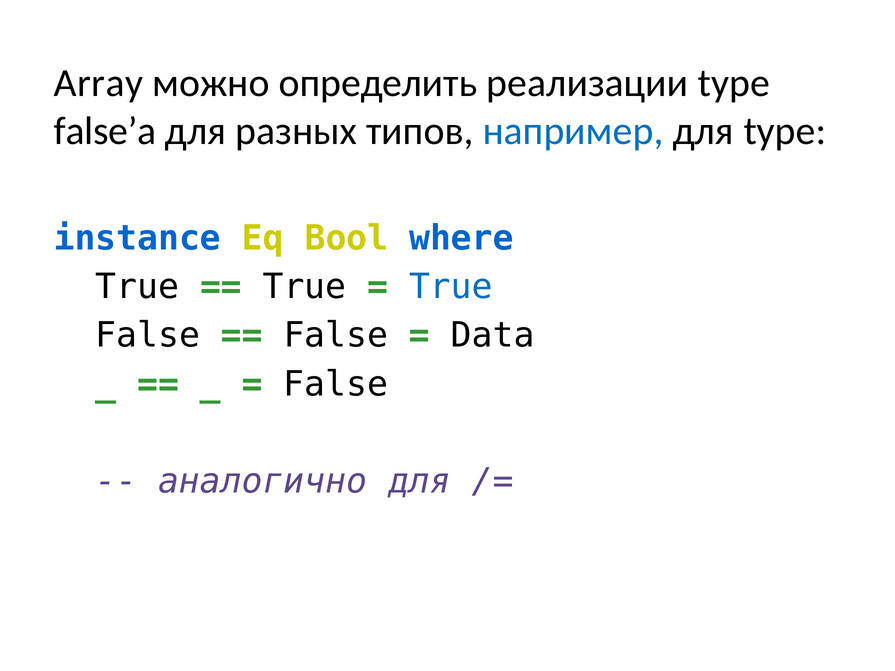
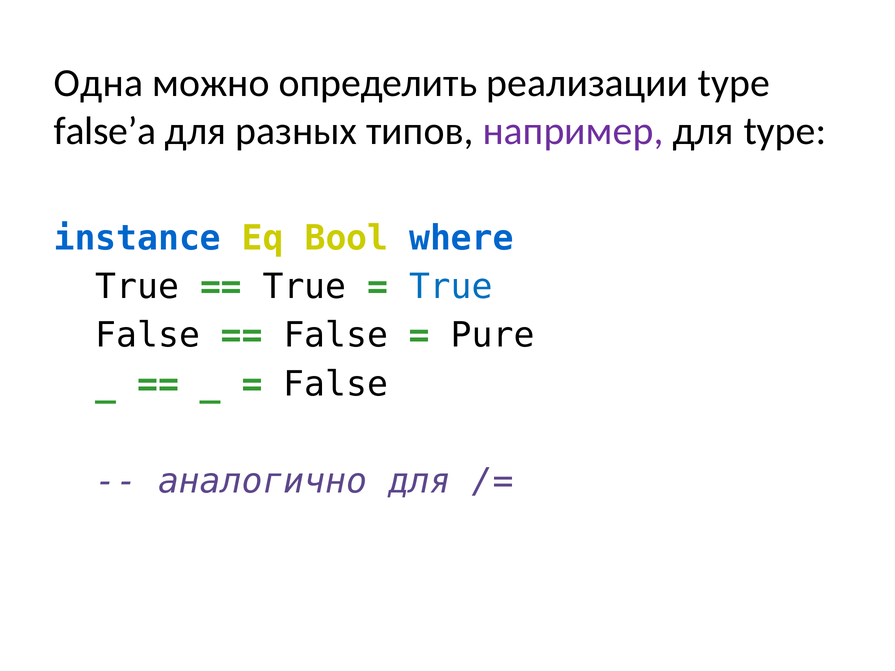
Array: Array -> Одна
например colour: blue -> purple
Data: Data -> Pure
